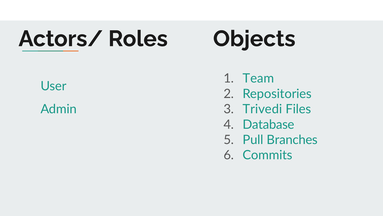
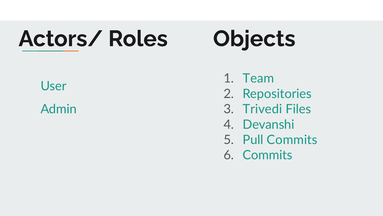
Database: Database -> Devanshi
Pull Branches: Branches -> Commits
